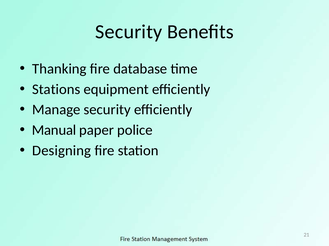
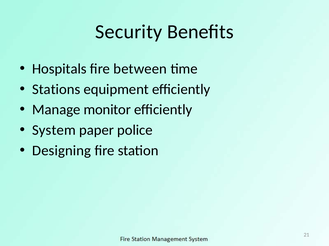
Thanking: Thanking -> Hospitals
database: database -> between
Manage security: security -> monitor
Manual: Manual -> System
